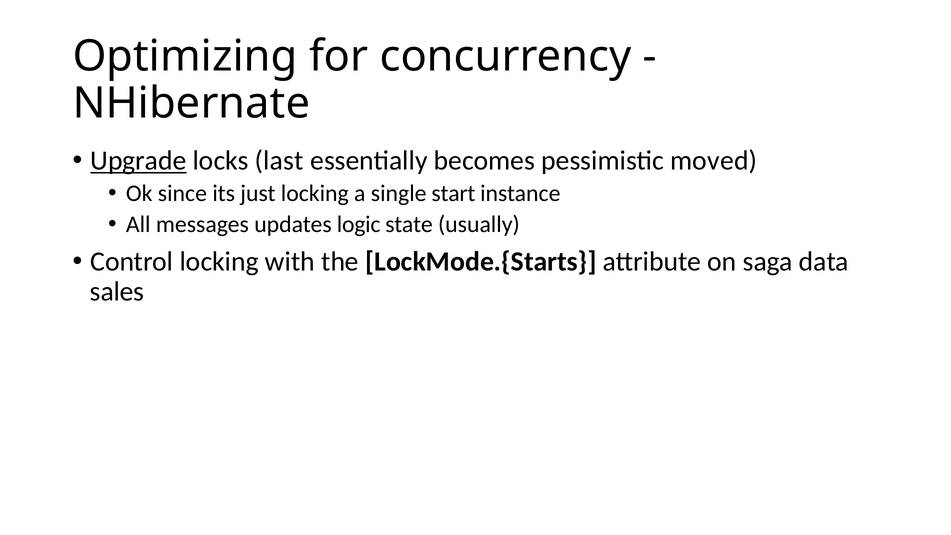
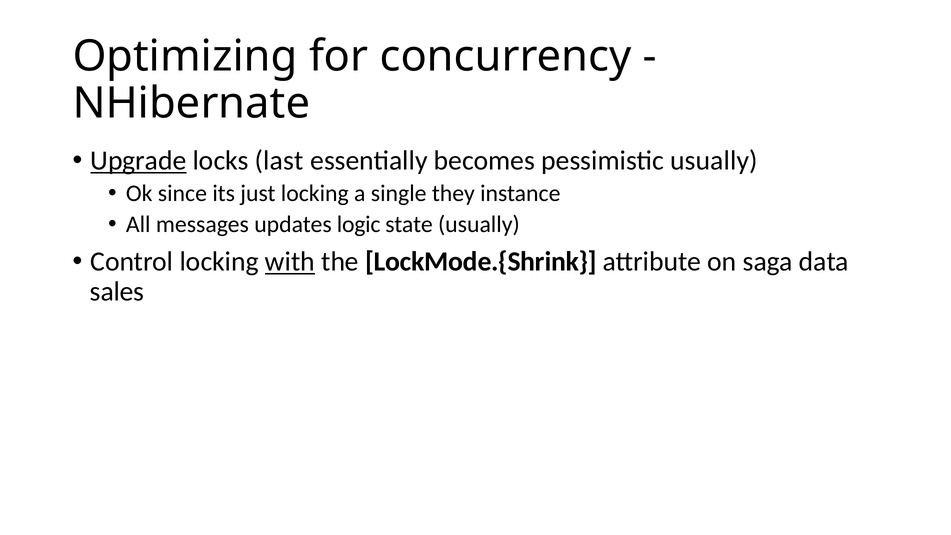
pessimistic moved: moved -> usually
start: start -> they
with underline: none -> present
LockMode.{Starts: LockMode.{Starts -> LockMode.{Shrink
